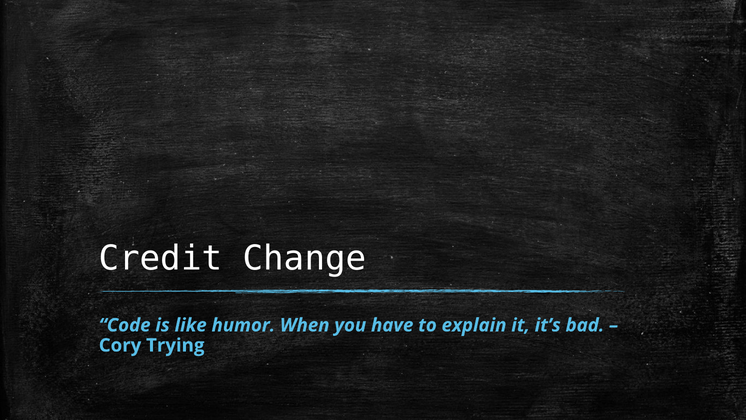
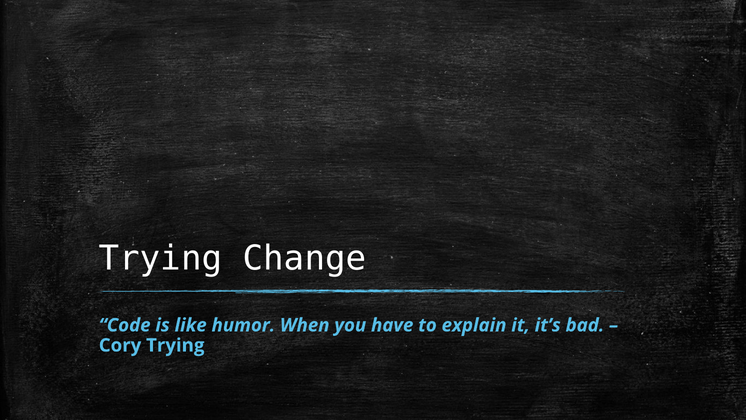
Credit at (161, 258): Credit -> Trying
